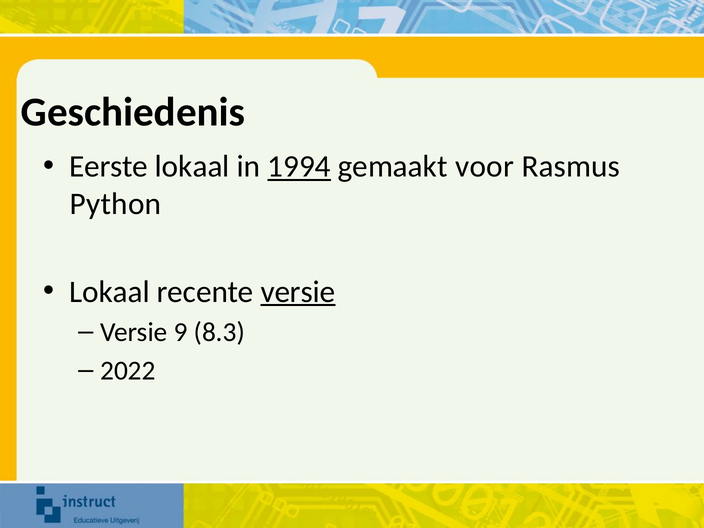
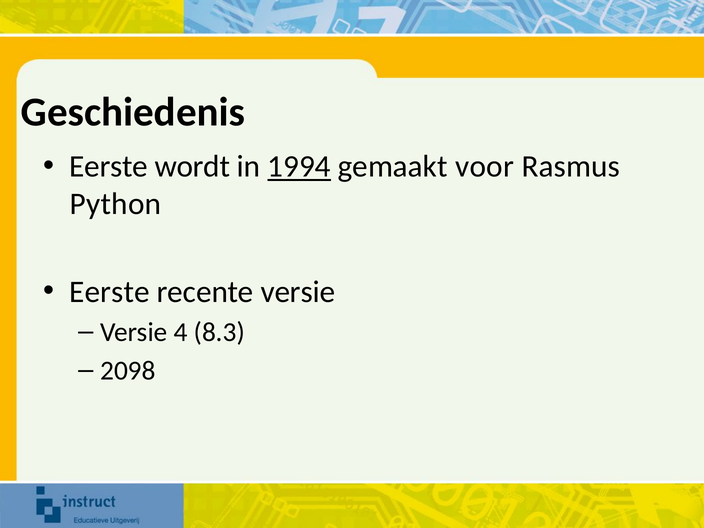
Eerste lokaal: lokaal -> wordt
Lokaal at (110, 292): Lokaal -> Eerste
versie at (298, 292) underline: present -> none
9: 9 -> 4
2022: 2022 -> 2098
